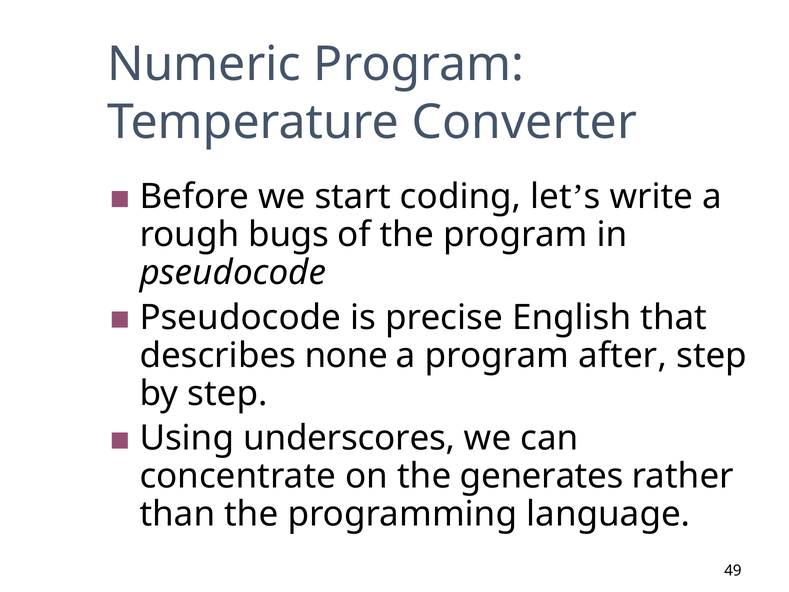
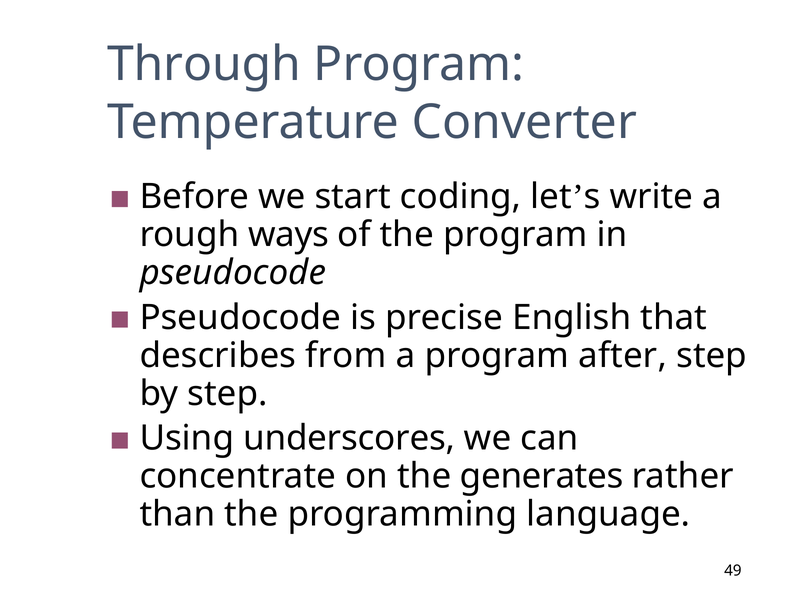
Numeric: Numeric -> Through
bugs: bugs -> ways
none: none -> from
